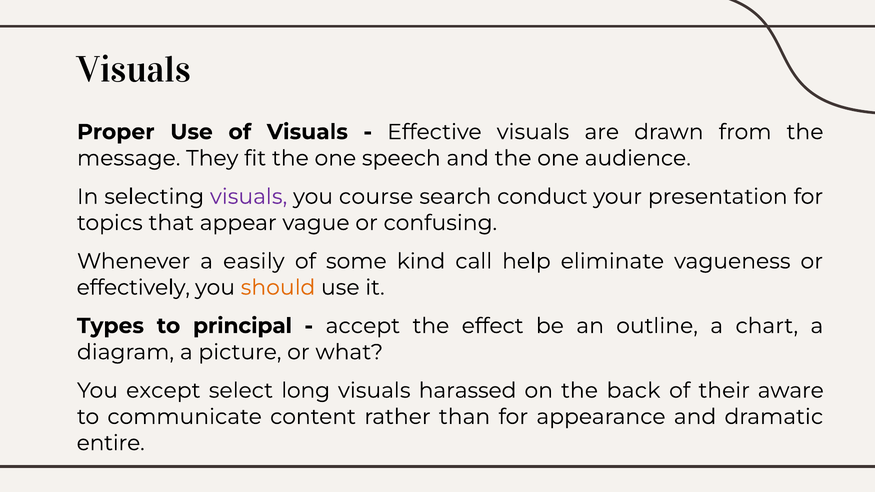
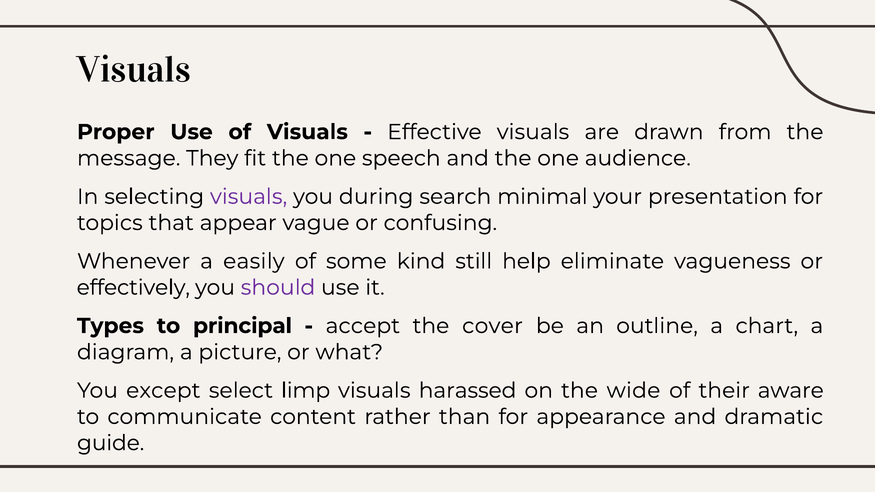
course: course -> during
conduct: conduct -> minimal
call: call -> still
should colour: orange -> purple
effect: effect -> cover
long: long -> limp
back: back -> wide
entire: entire -> guide
